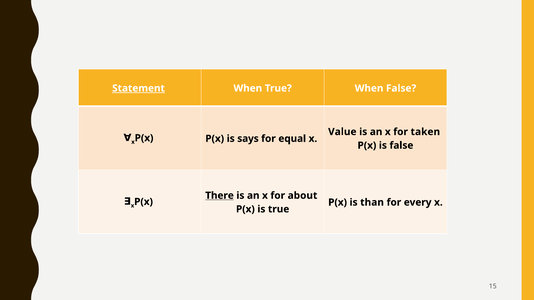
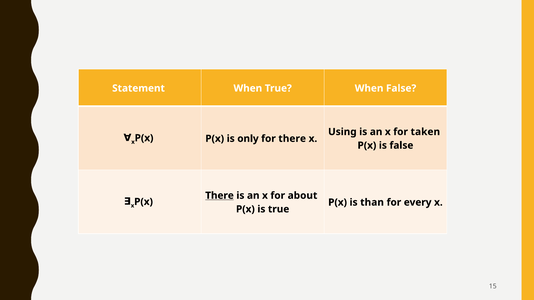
Statement underline: present -> none
Value: Value -> Using
says: says -> only
for equal: equal -> there
